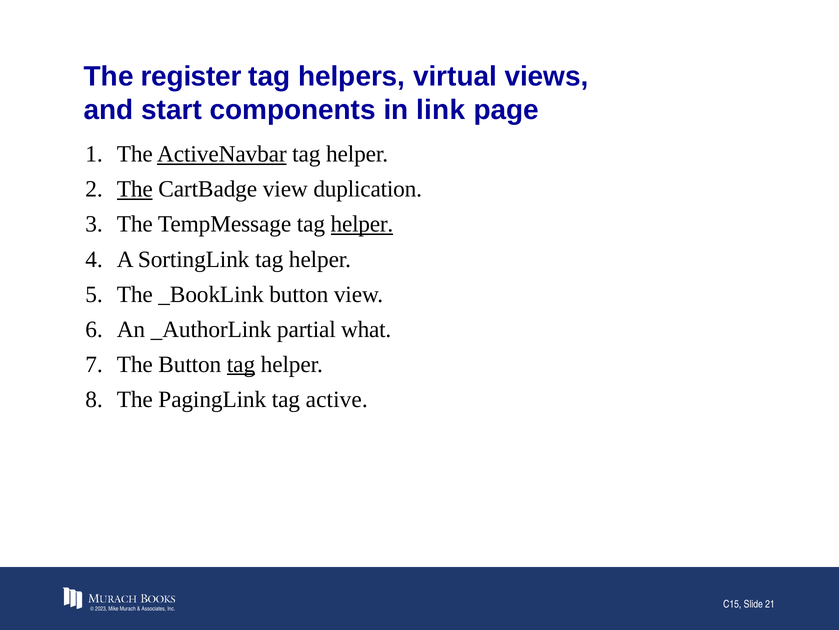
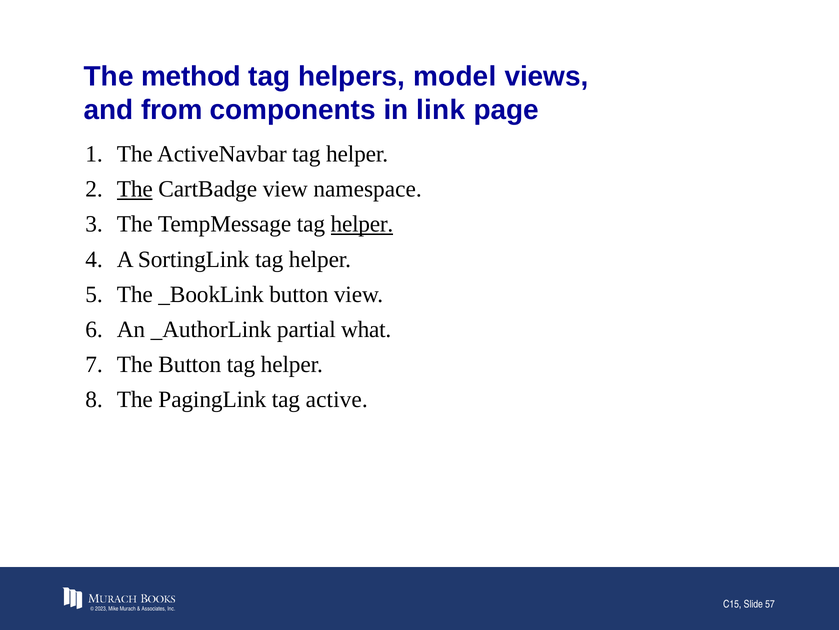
register: register -> method
virtual: virtual -> model
start: start -> from
ActiveNavbar underline: present -> none
duplication: duplication -> namespace
tag at (241, 364) underline: present -> none
21: 21 -> 57
